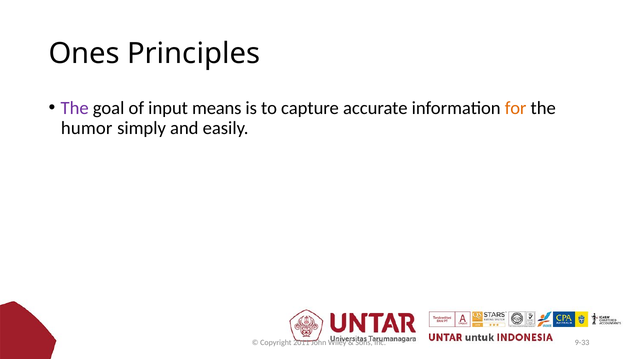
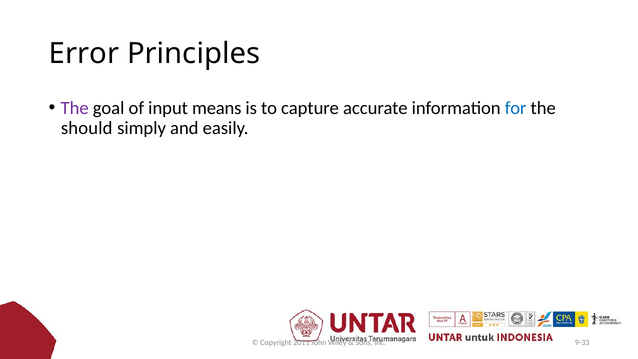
Ones: Ones -> Error
for colour: orange -> blue
humor: humor -> should
